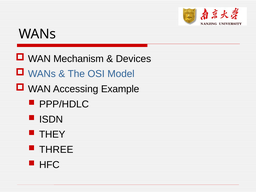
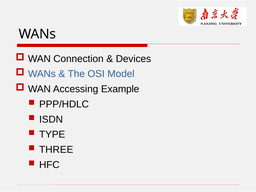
Mechanism: Mechanism -> Connection
THEY: THEY -> TYPE
